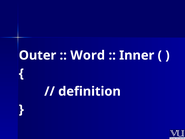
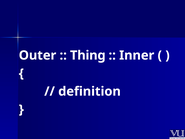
Word: Word -> Thing
